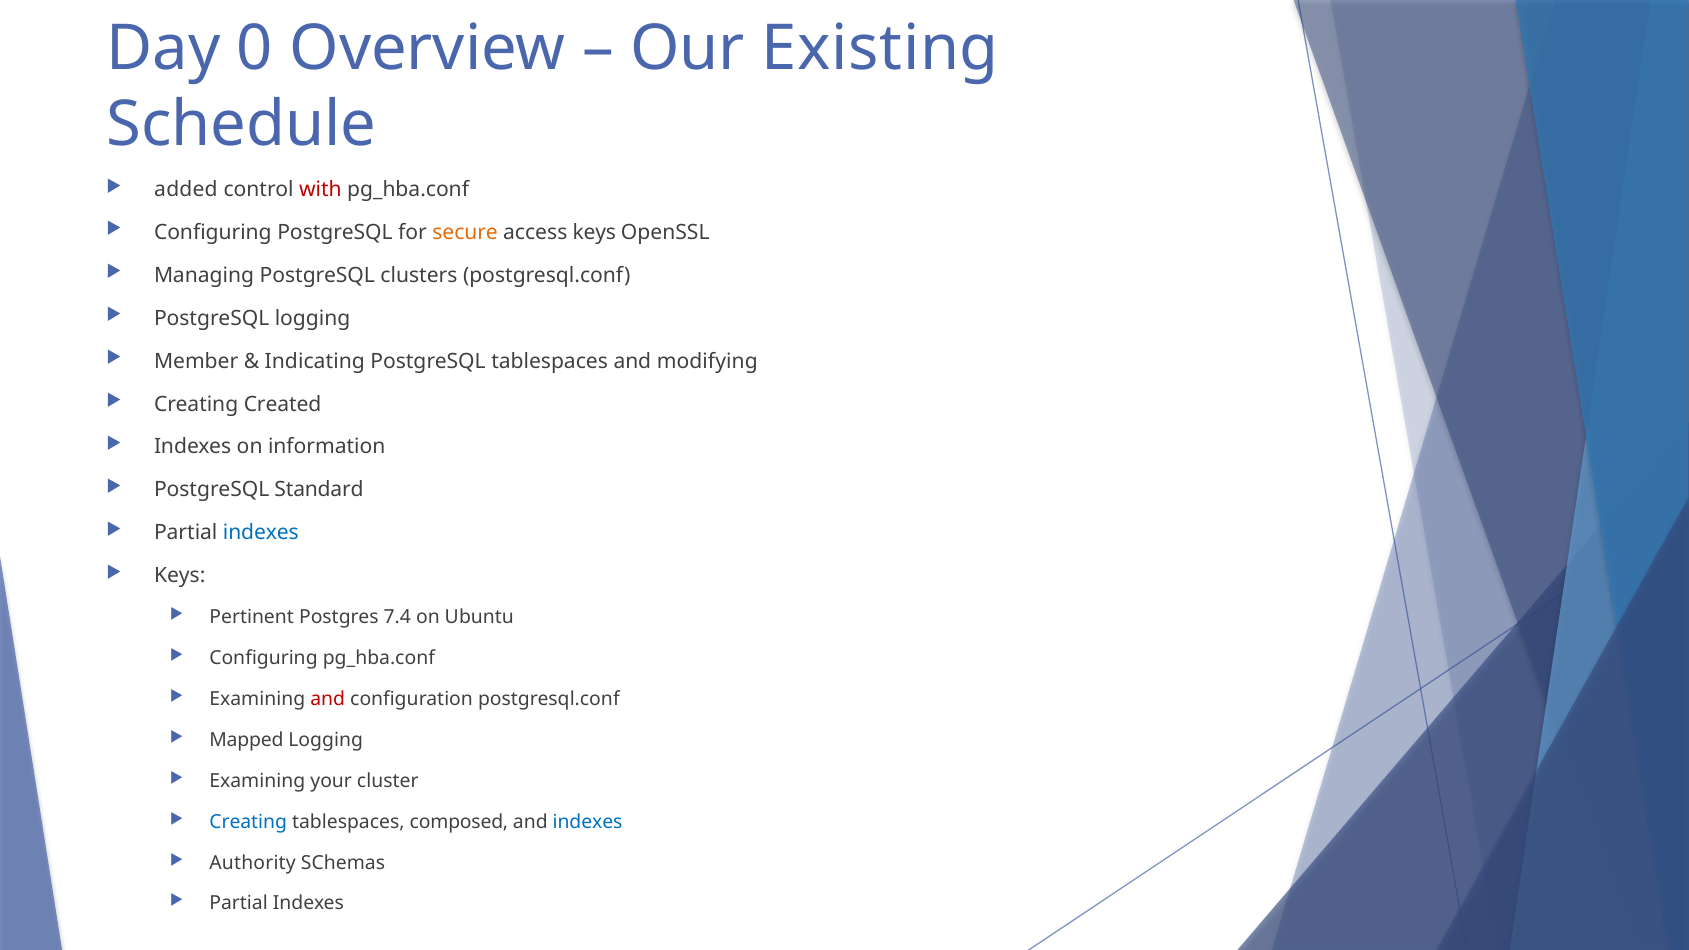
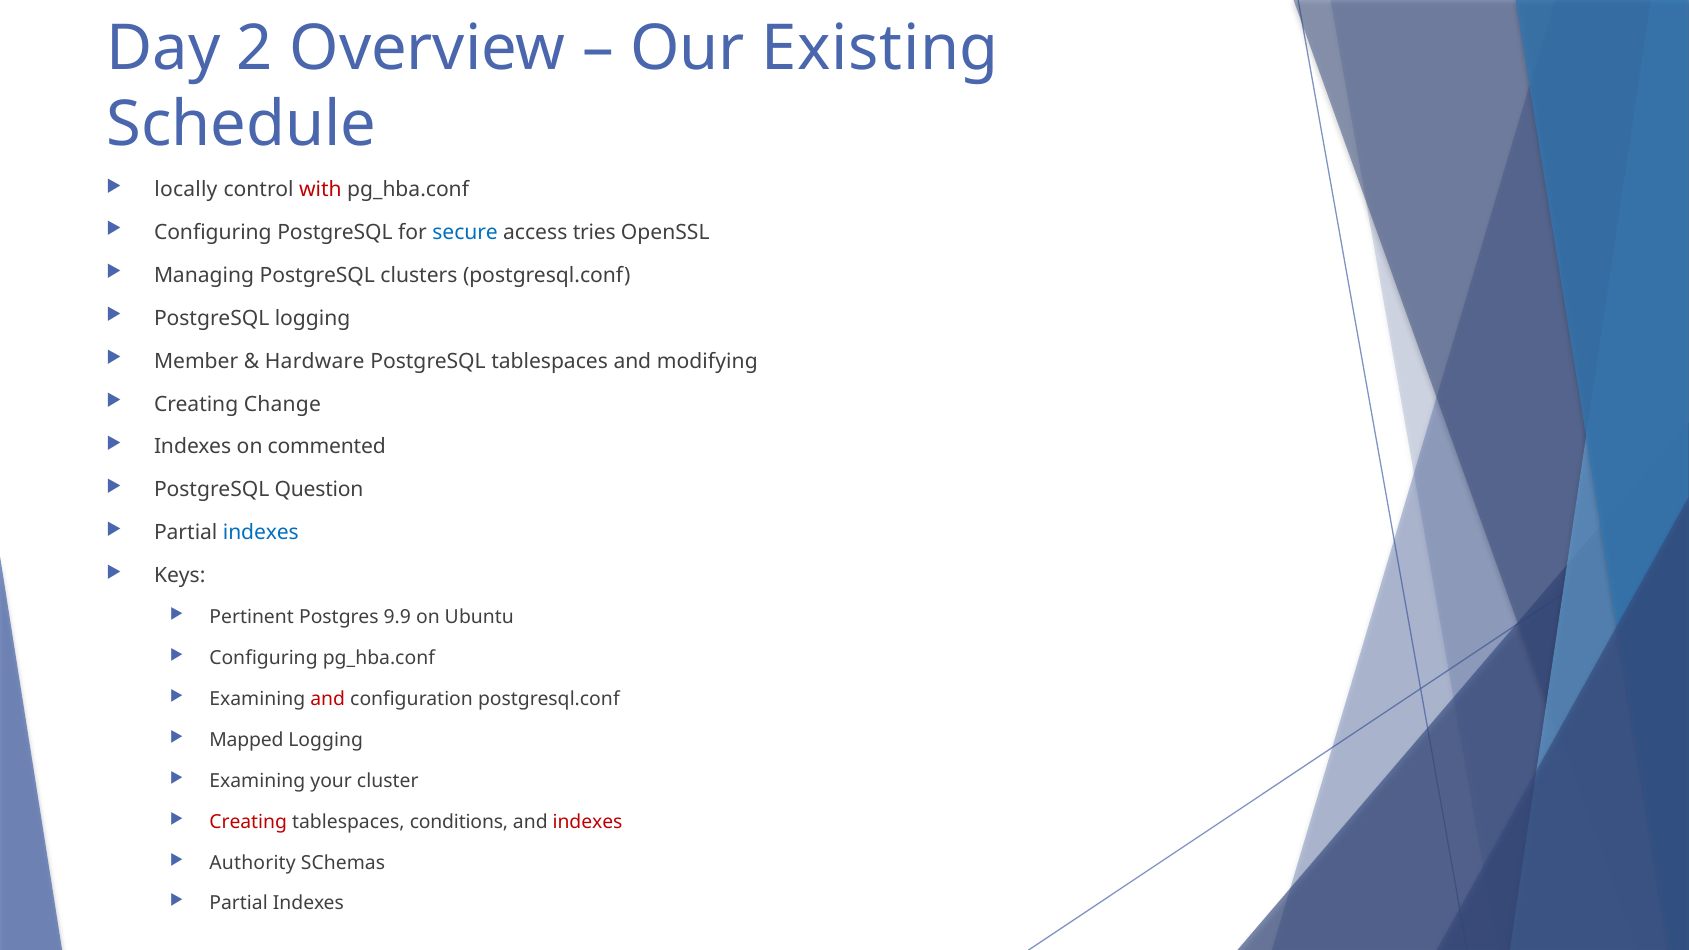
0: 0 -> 2
added: added -> locally
secure colour: orange -> blue
access keys: keys -> tries
Indicating: Indicating -> Hardware
Created: Created -> Change
information: information -> commented
Standard: Standard -> Question
7.4: 7.4 -> 9.9
Creating at (248, 822) colour: blue -> red
composed: composed -> conditions
indexes at (588, 822) colour: blue -> red
